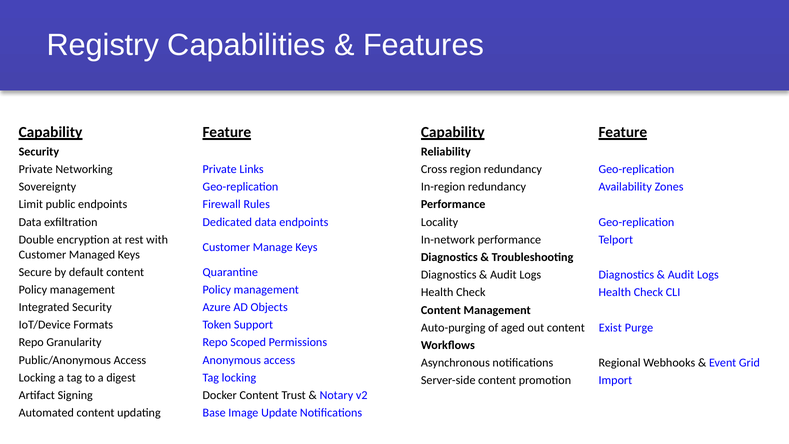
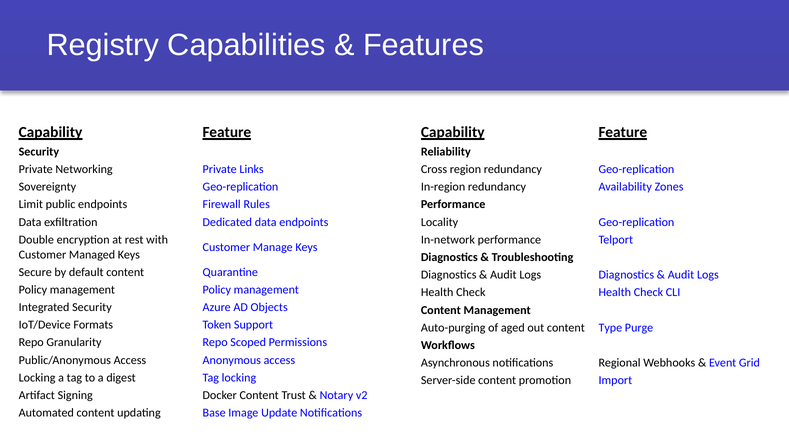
Exist: Exist -> Type
